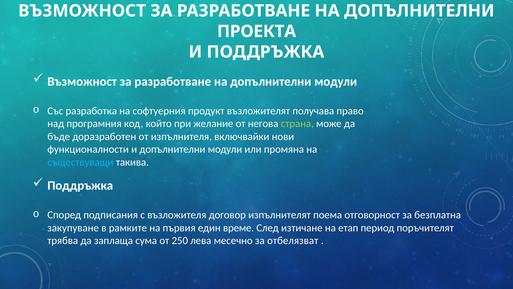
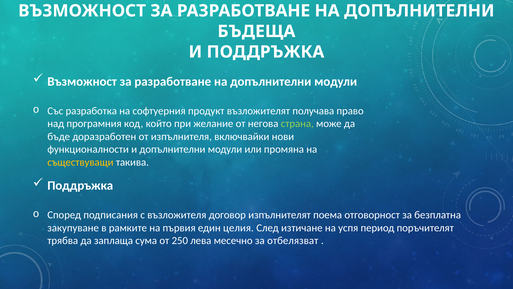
ПРОЕКТА: ПРОЕКТА -> БЪДЕЩА
съществуващи colour: light blue -> yellow
време: време -> целия
етап: етап -> успя
